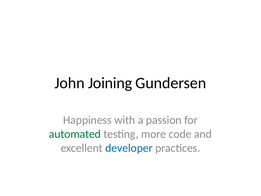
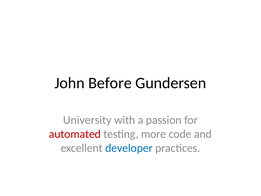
Joining: Joining -> Before
Happiness: Happiness -> University
automated colour: green -> red
